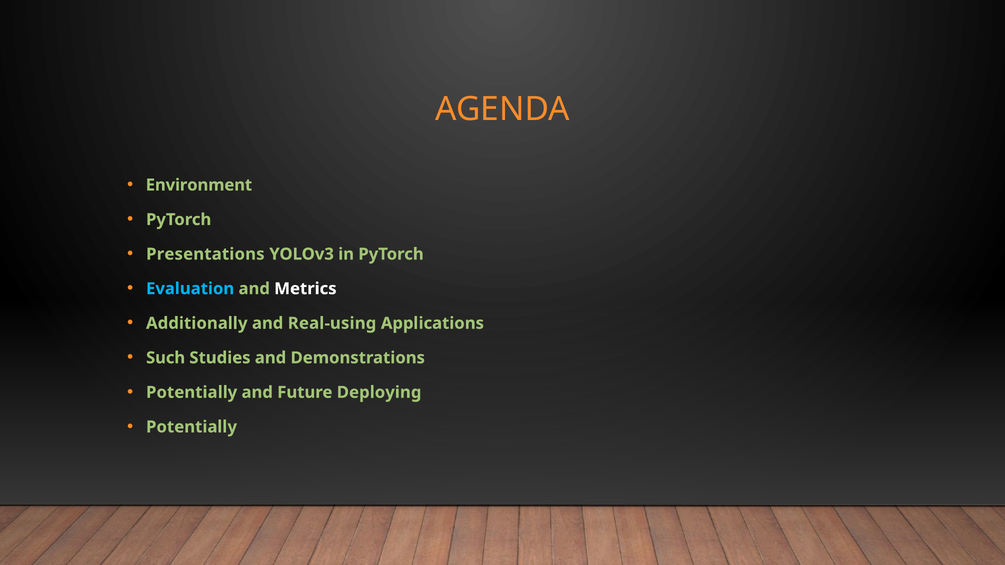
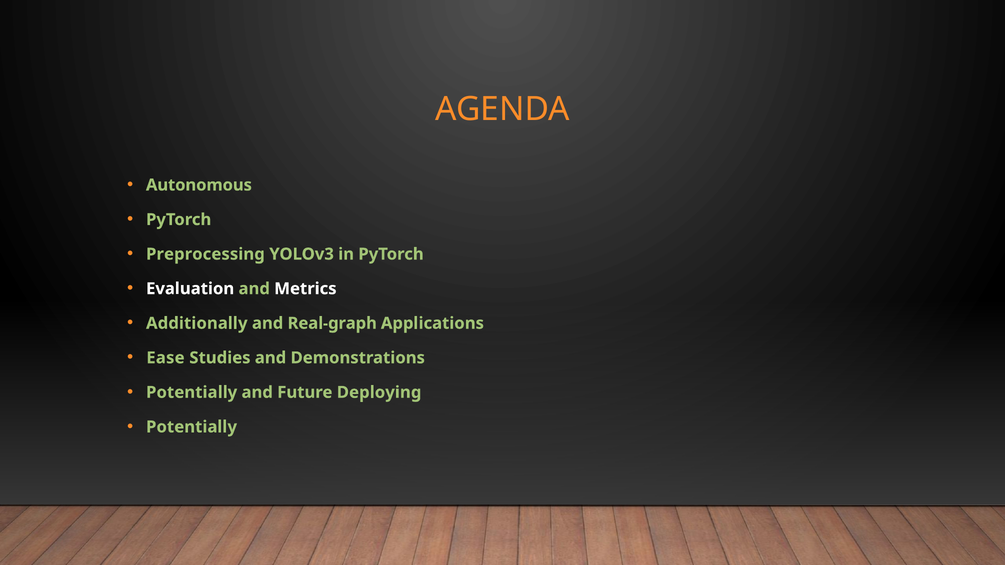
Environment: Environment -> Autonomous
Presentations: Presentations -> Preprocessing
Evaluation colour: light blue -> white
Real-using: Real-using -> Real-graph
Such: Such -> Ease
